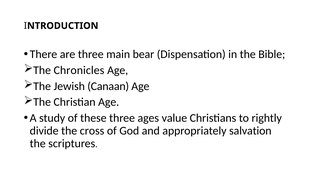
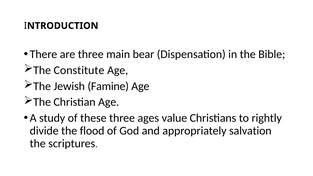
Chronicles: Chronicles -> Constitute
Canaan: Canaan -> Famine
cross: cross -> flood
